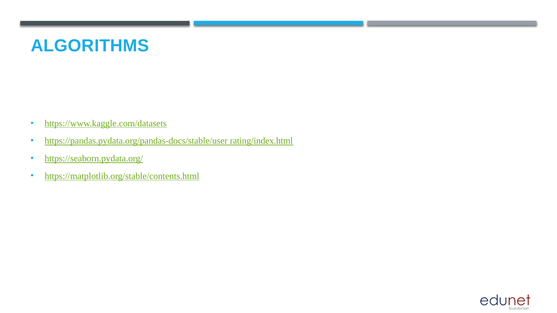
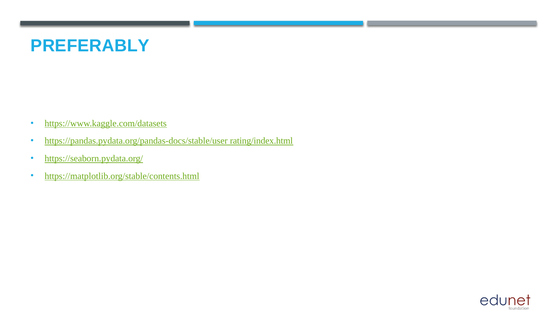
ALGORITHMS: ALGORITHMS -> PREFERABLY
